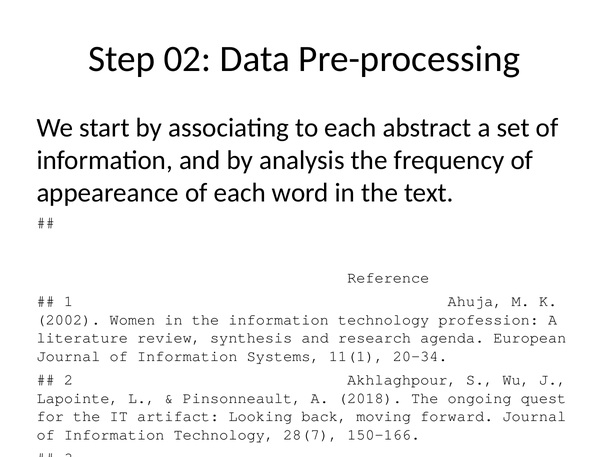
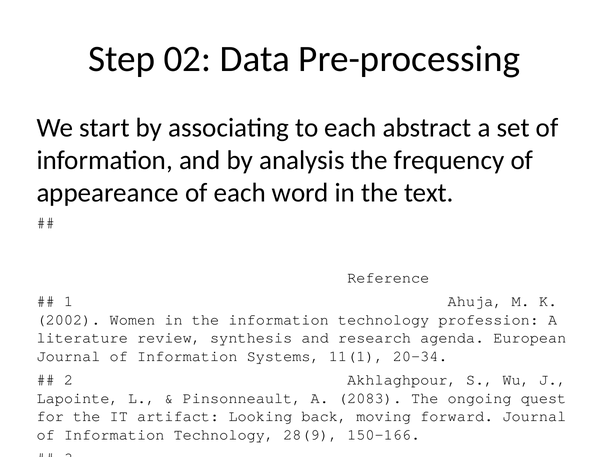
2018: 2018 -> 2083
28(7: 28(7 -> 28(9
